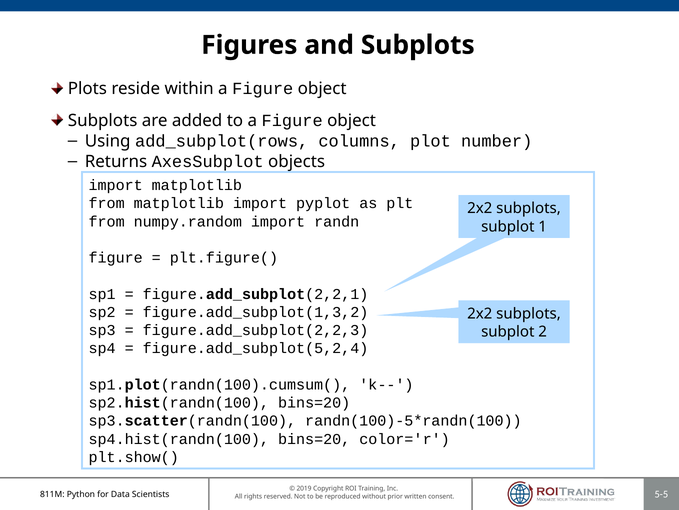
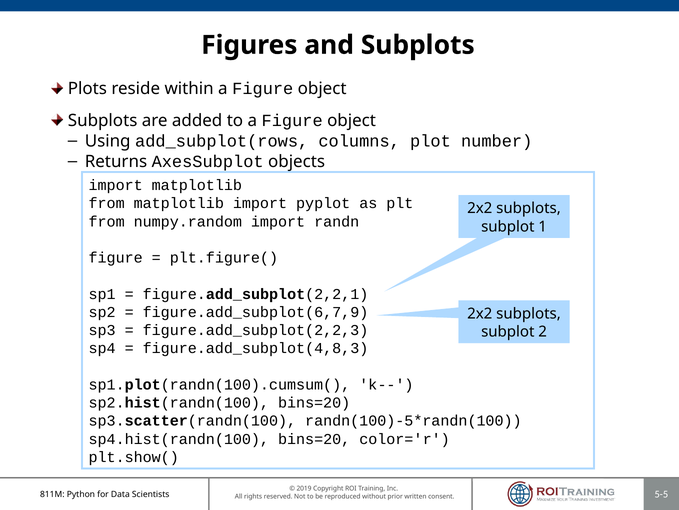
figure.add_subplot(1,3,2: figure.add_subplot(1,3,2 -> figure.add_subplot(6,7,9
figure.add_subplot(5,2,4: figure.add_subplot(5,2,4 -> figure.add_subplot(4,8,3
